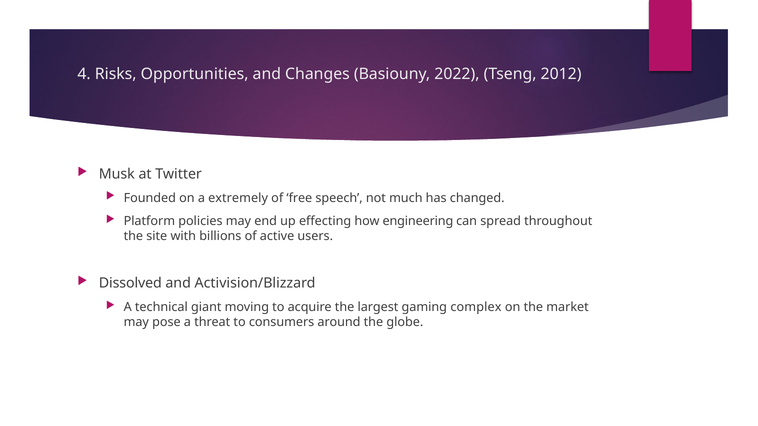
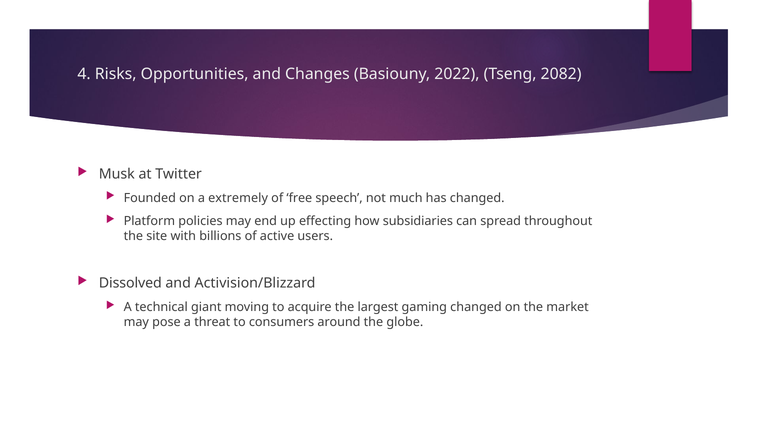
2012: 2012 -> 2082
engineering: engineering -> subsidiaries
gaming complex: complex -> changed
